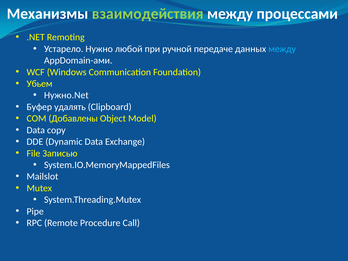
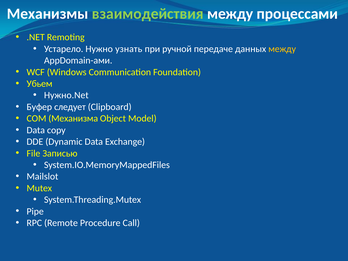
любой: любой -> узнать
между at (282, 49) colour: light blue -> yellow
удалять: удалять -> следует
Добавлены: Добавлены -> Механизма
